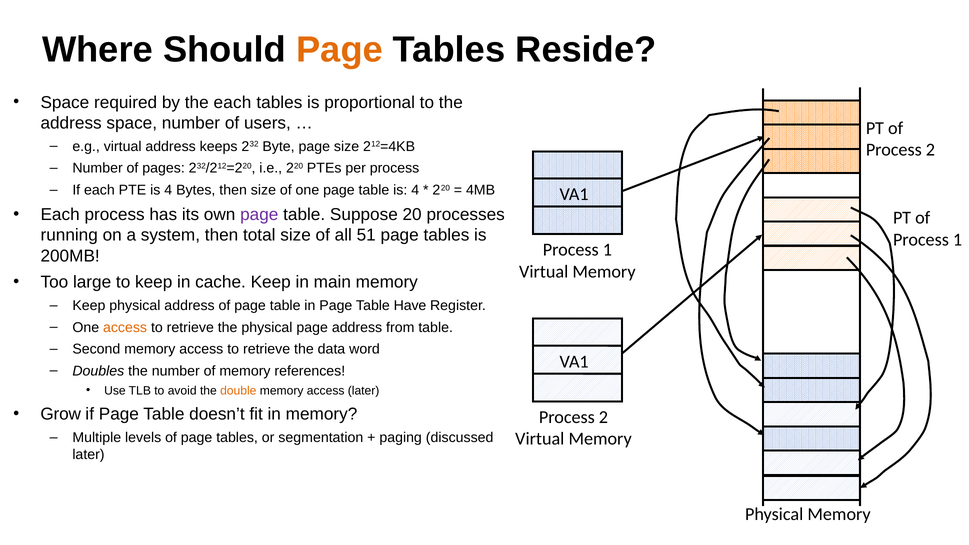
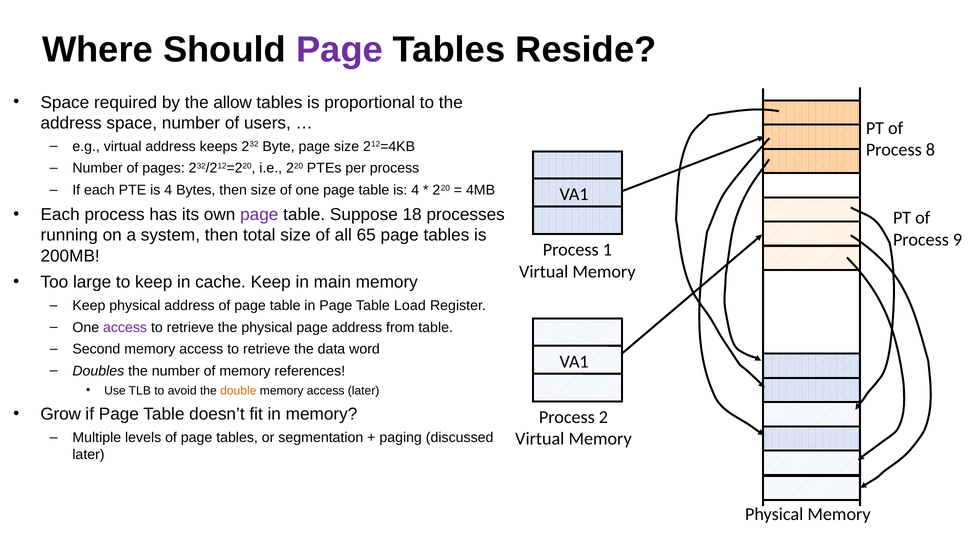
Page at (340, 50) colour: orange -> purple
the each: each -> allow
2 at (930, 150): 2 -> 8
20: 20 -> 18
51: 51 -> 65
1 at (958, 240): 1 -> 9
Have: Have -> Load
access at (125, 327) colour: orange -> purple
